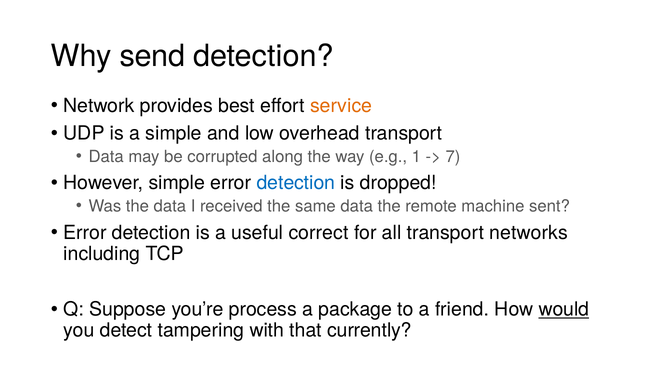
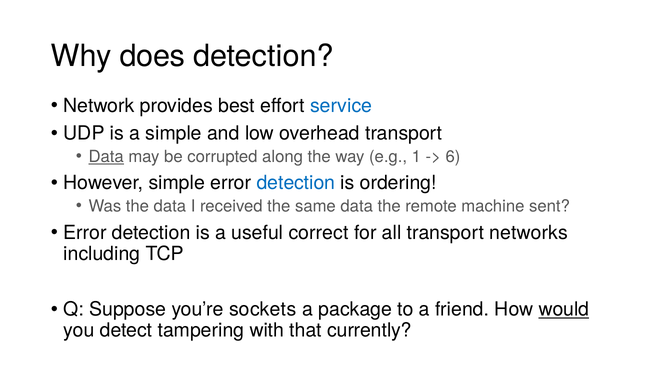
send: send -> does
service colour: orange -> blue
Data at (106, 157) underline: none -> present
7: 7 -> 6
dropped: dropped -> ordering
process: process -> sockets
